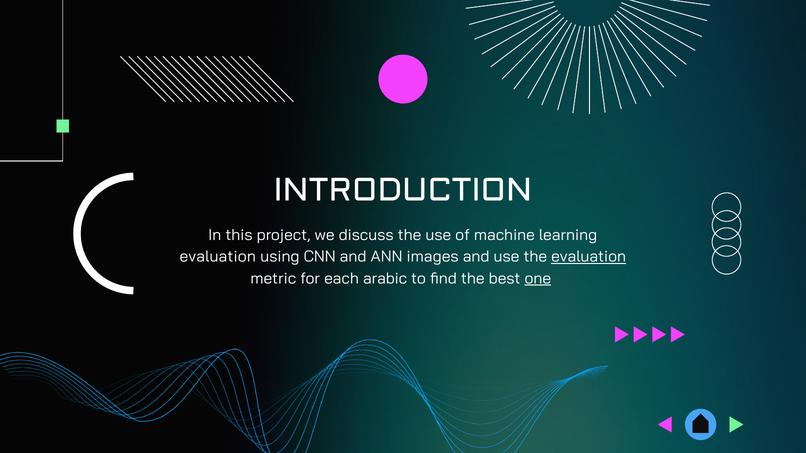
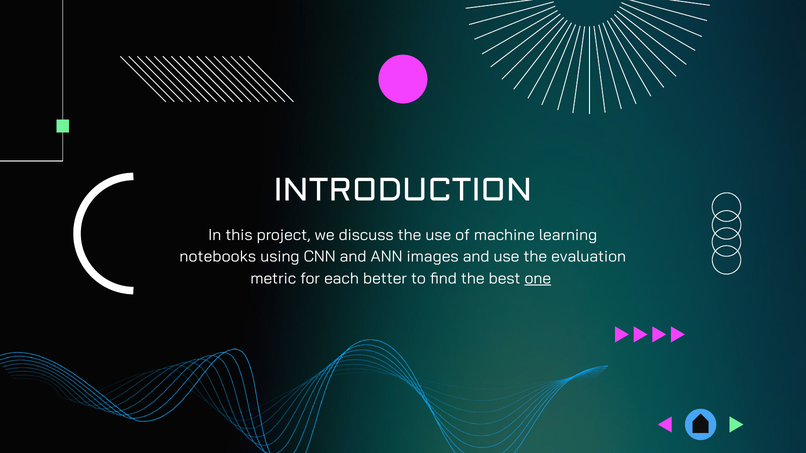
evaluation at (218, 257): evaluation -> notebooks
evaluation at (589, 257) underline: present -> none
arabic: arabic -> better
